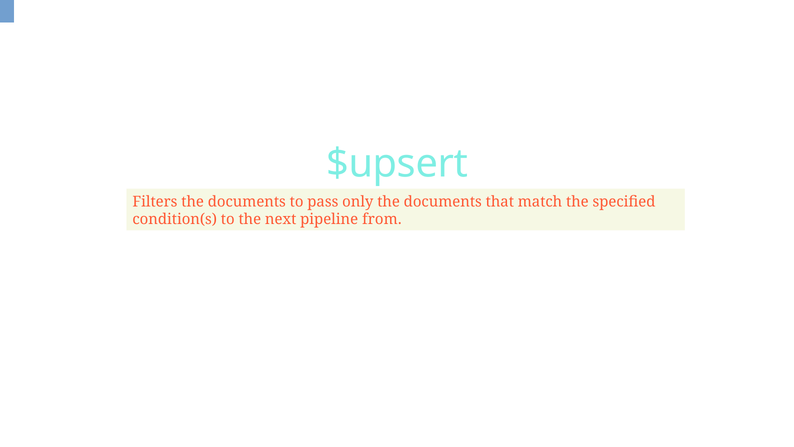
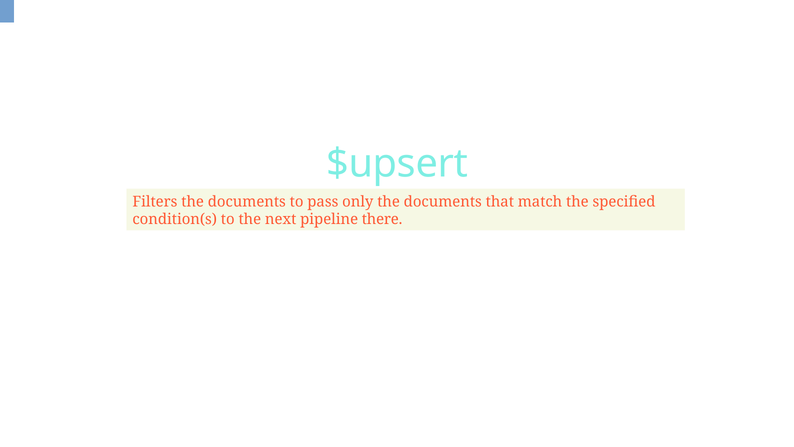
from: from -> there
